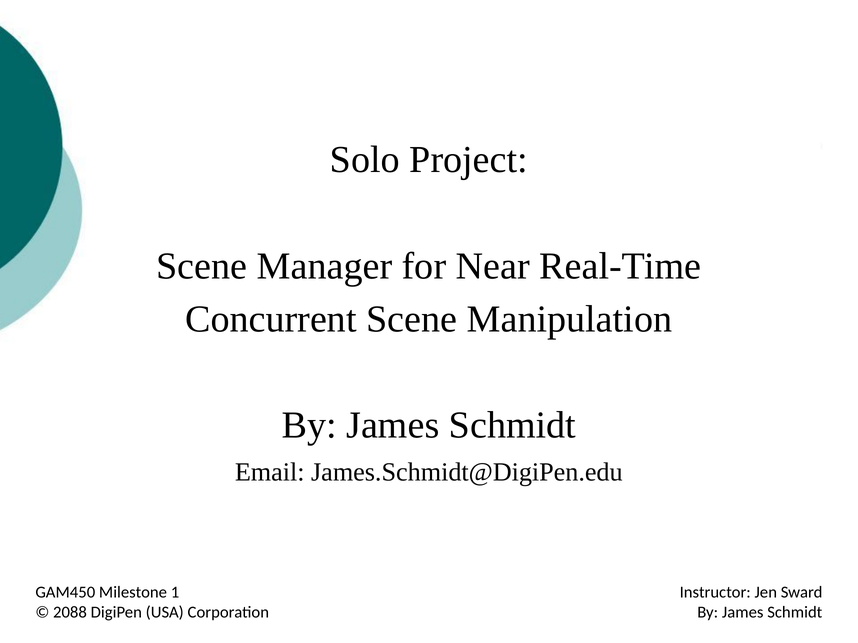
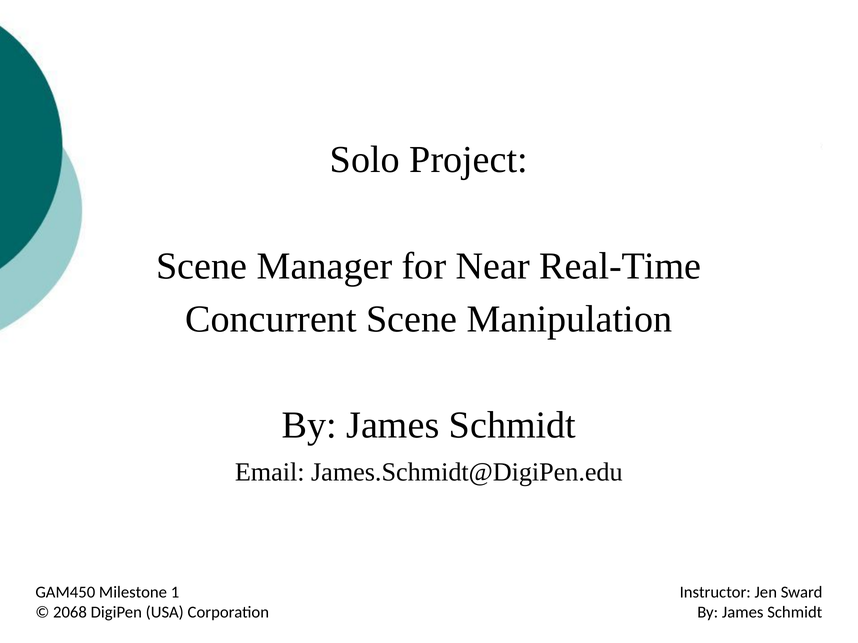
2088: 2088 -> 2068
